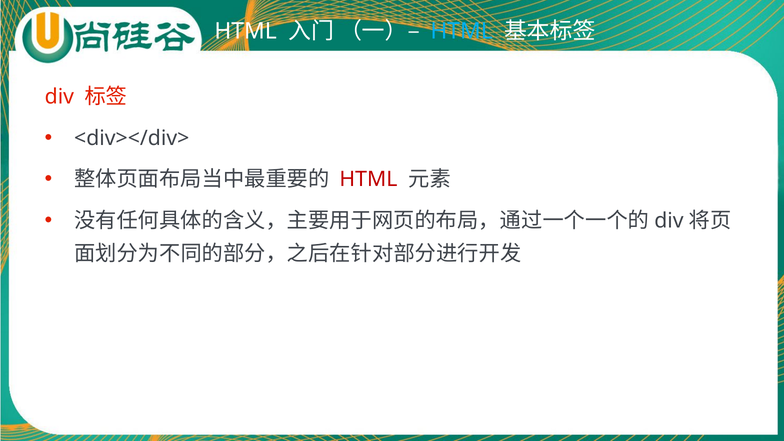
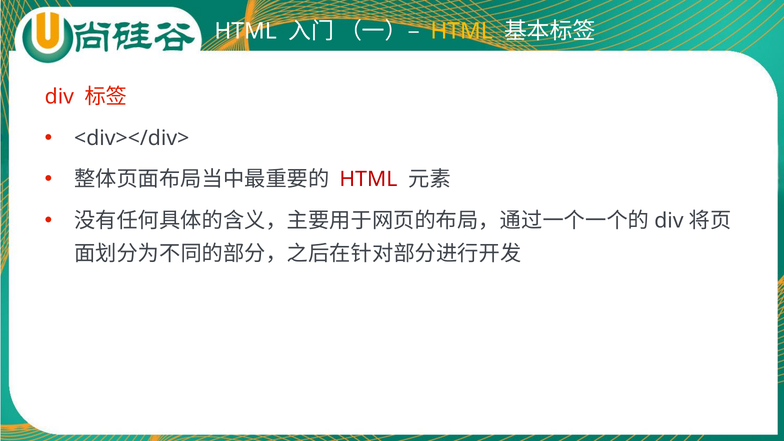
HTML at (462, 31) colour: light blue -> yellow
